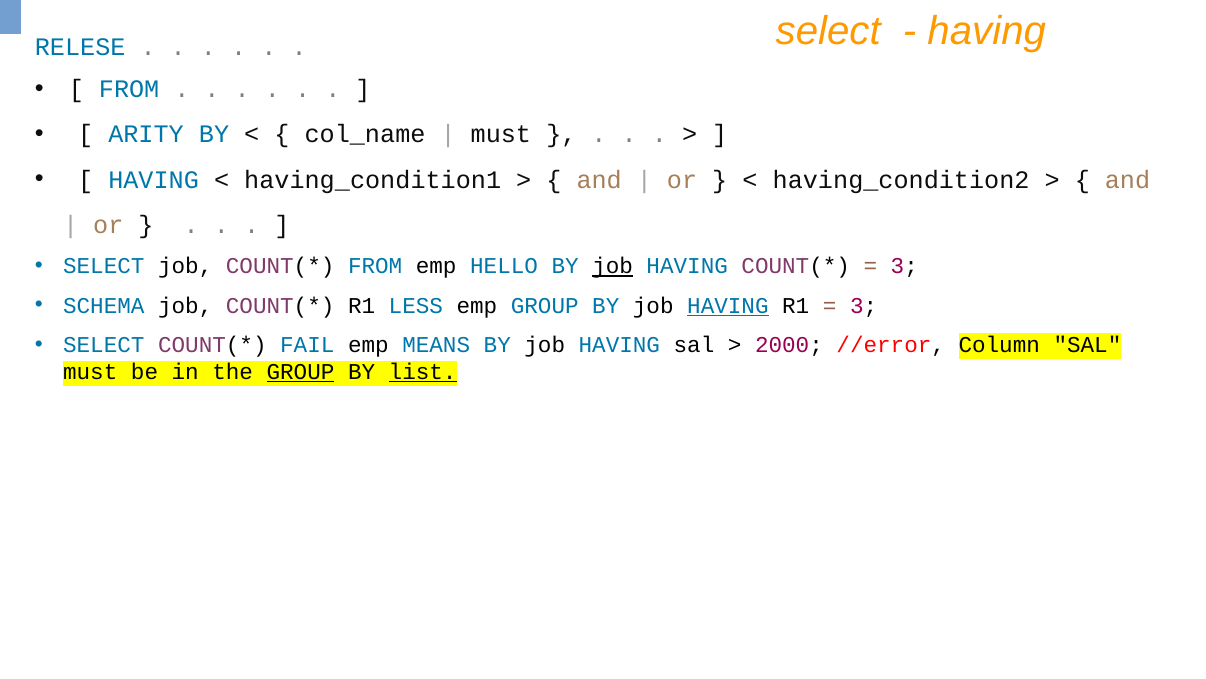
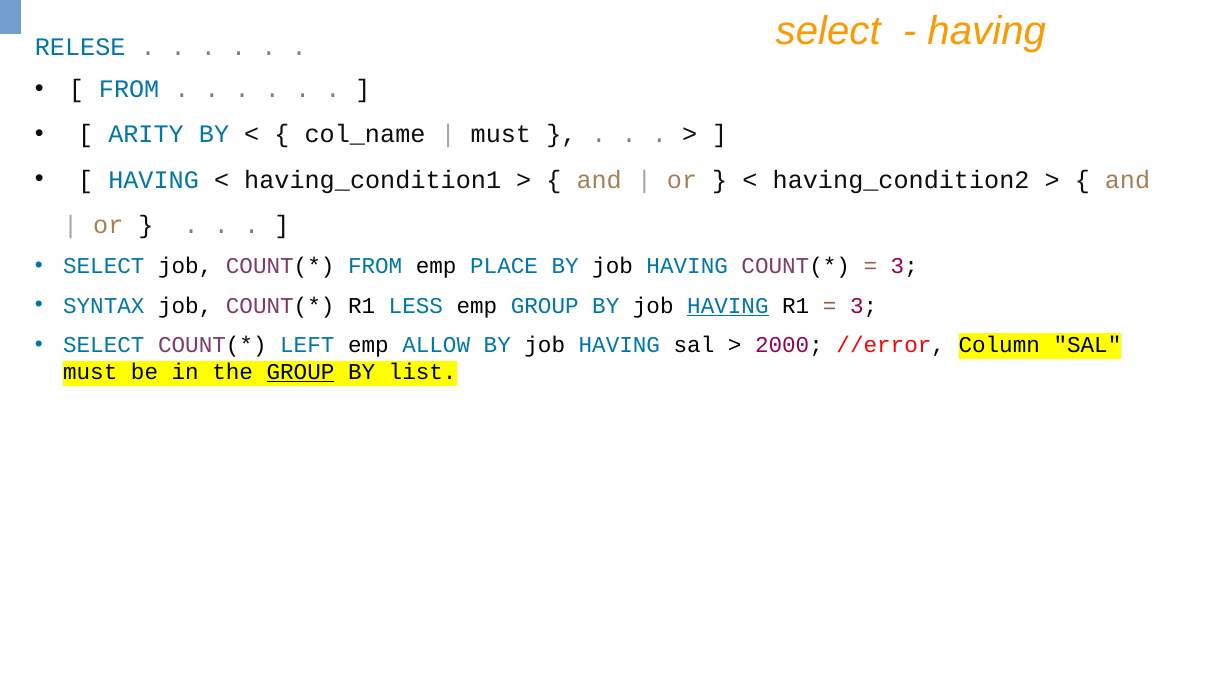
HELLO: HELLO -> PLACE
job at (613, 266) underline: present -> none
SCHEMA: SCHEMA -> SYNTAX
FAIL: FAIL -> LEFT
MEANS: MEANS -> ALLOW
list underline: present -> none
